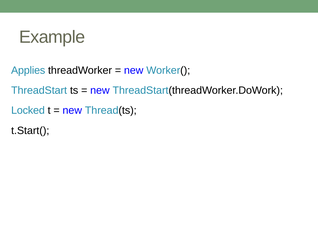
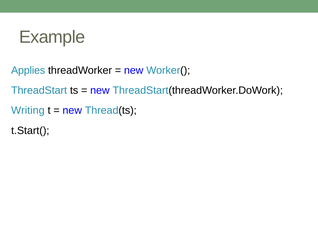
Locked: Locked -> Writing
